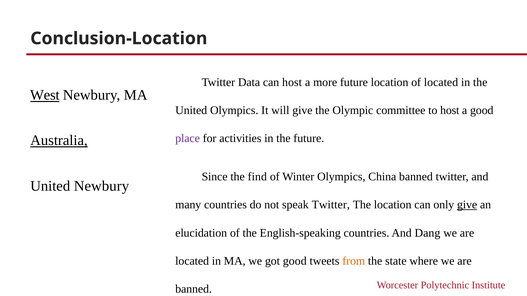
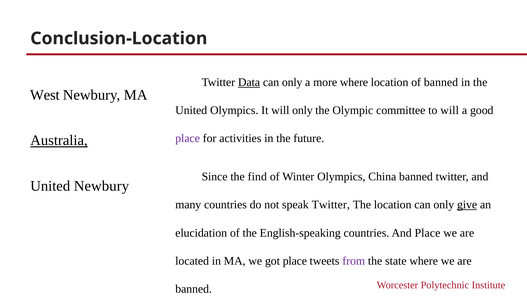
Data underline: none -> present
host at (292, 82): host -> only
more future: future -> where
of located: located -> banned
West underline: present -> none
will give: give -> only
to host: host -> will
And Dang: Dang -> Place
got good: good -> place
from colour: orange -> purple
